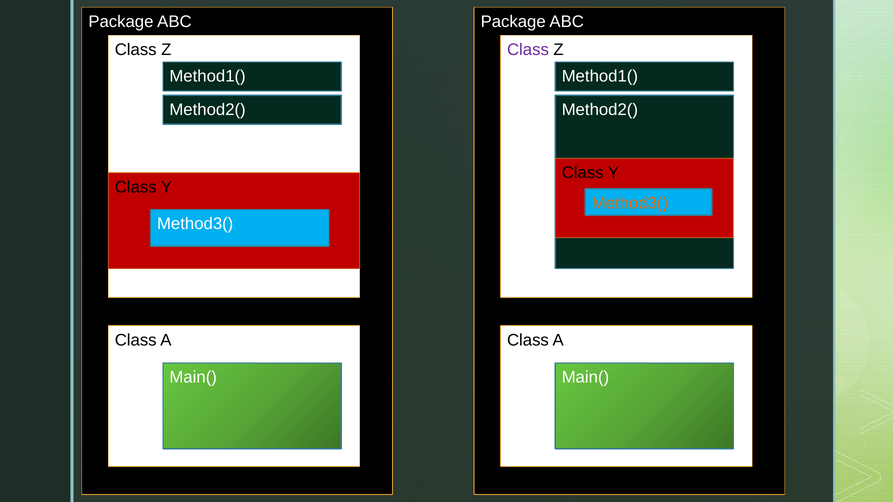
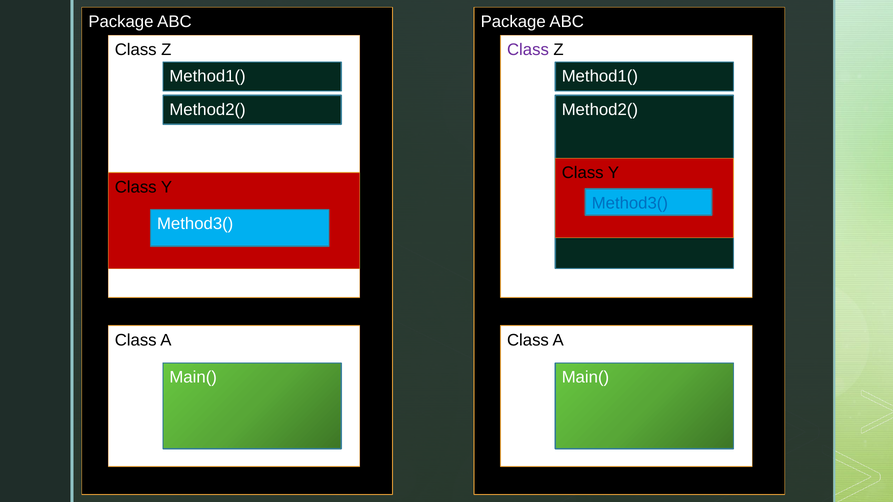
Method3( at (630, 203) colour: orange -> blue
